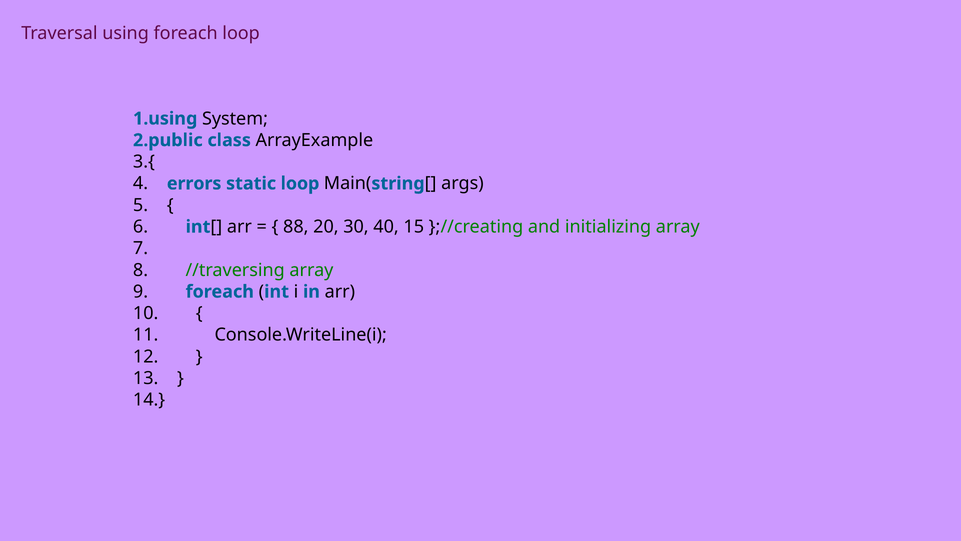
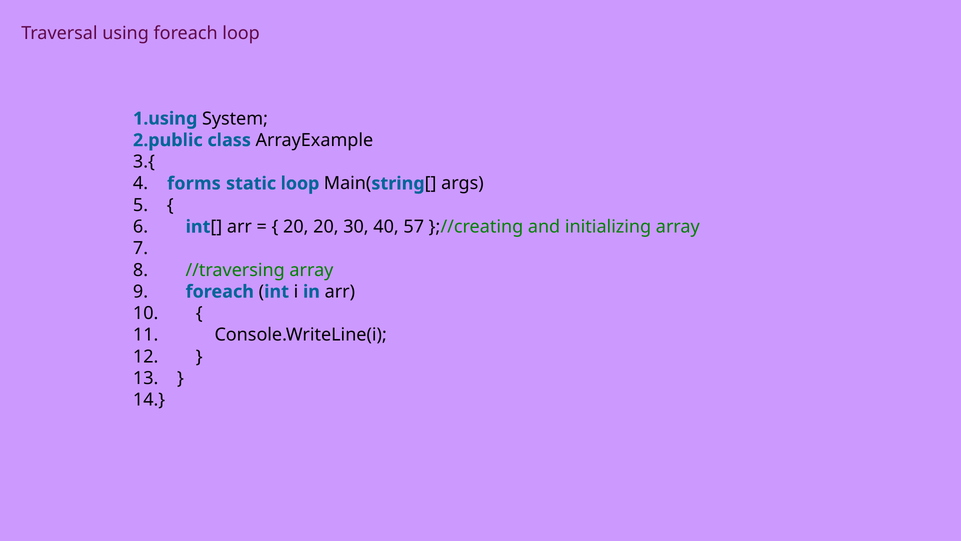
errors: errors -> forms
88 at (296, 227): 88 -> 20
15: 15 -> 57
